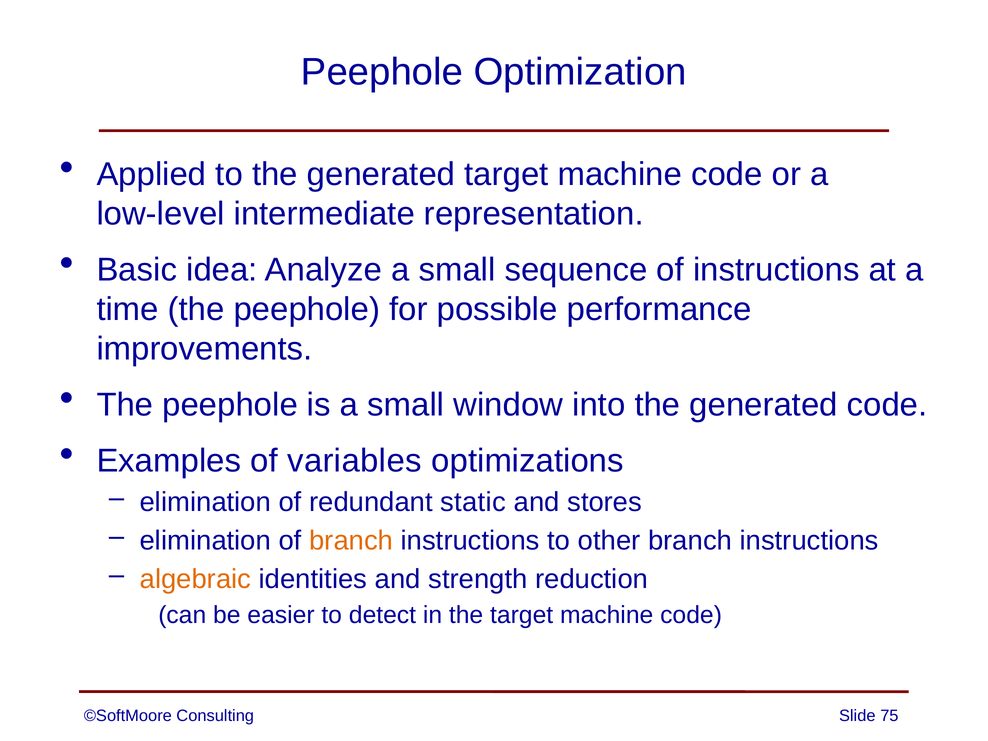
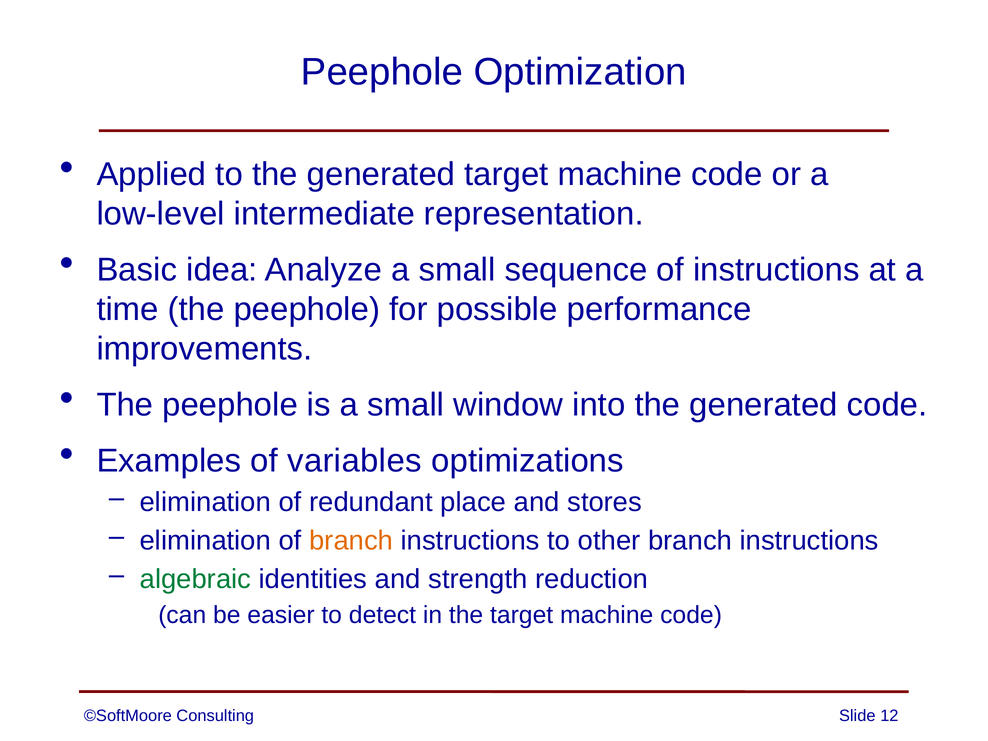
static: static -> place
algebraic colour: orange -> green
75: 75 -> 12
